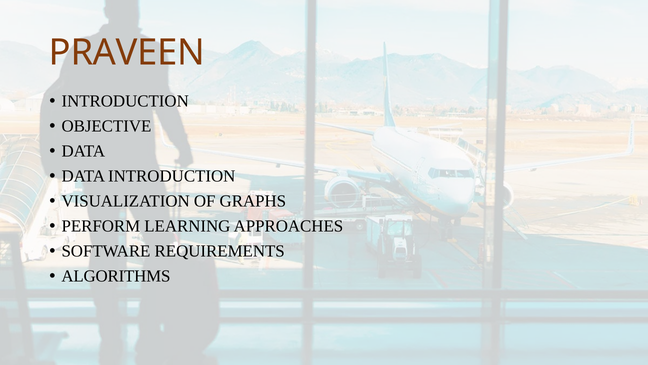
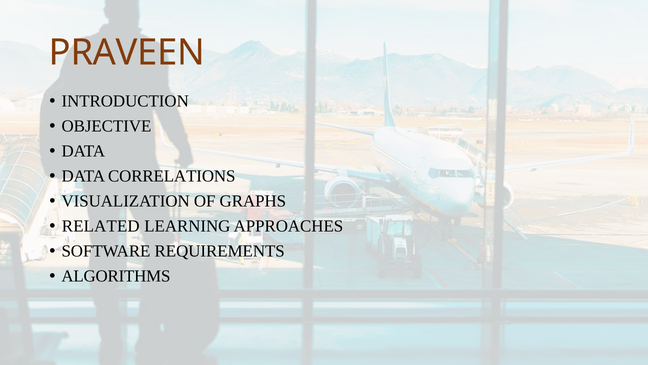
DATA INTRODUCTION: INTRODUCTION -> CORRELATIONS
PERFORM: PERFORM -> RELATED
